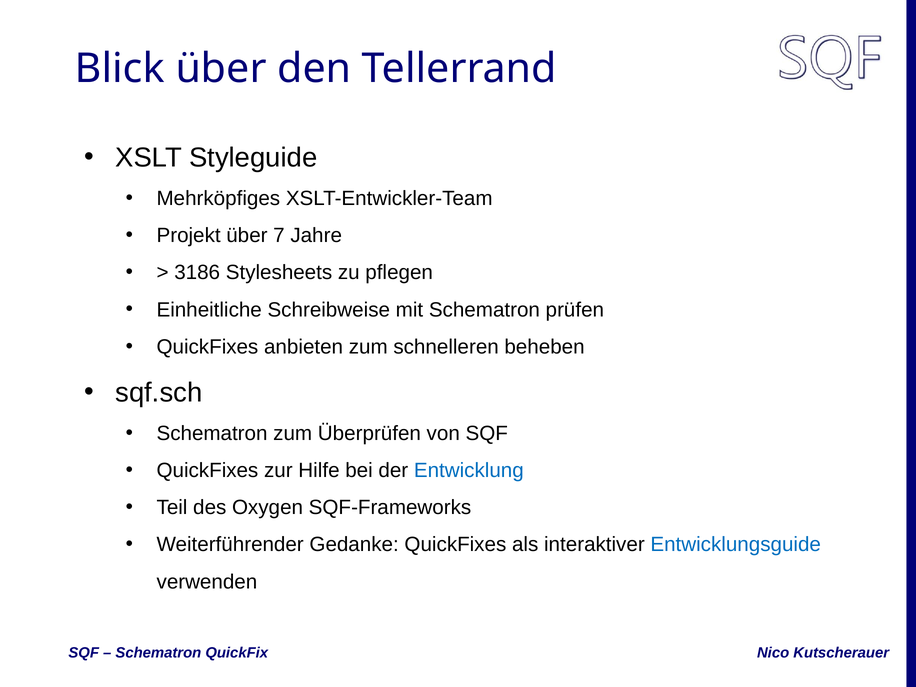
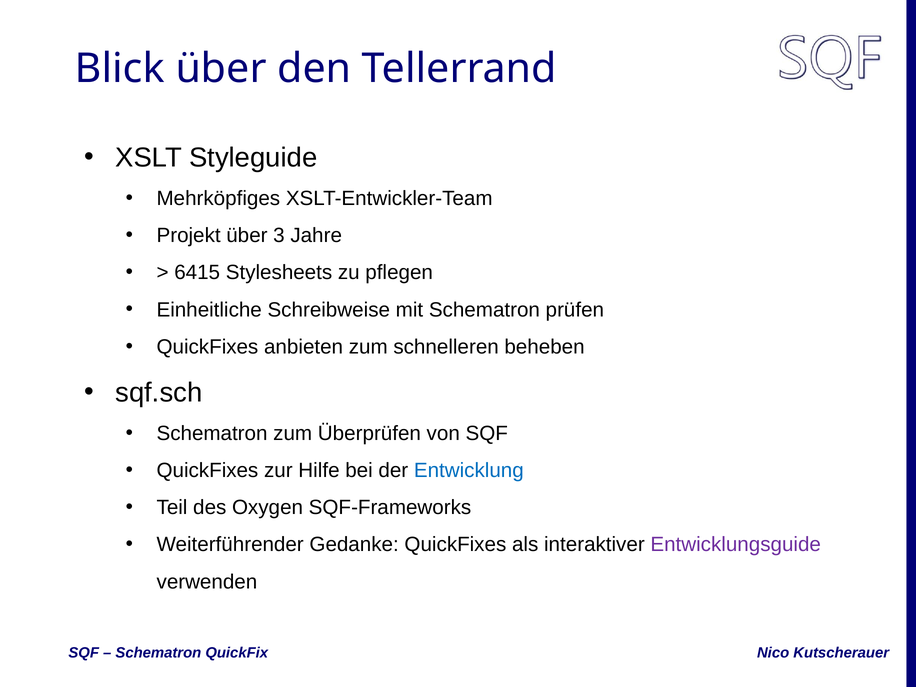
7: 7 -> 3
3186: 3186 -> 6415
Entwicklungsguide colour: blue -> purple
